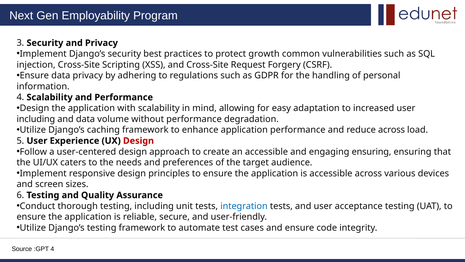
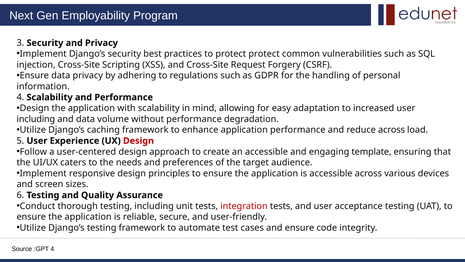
protect growth: growth -> protect
engaging ensuring: ensuring -> template
integration colour: blue -> red
